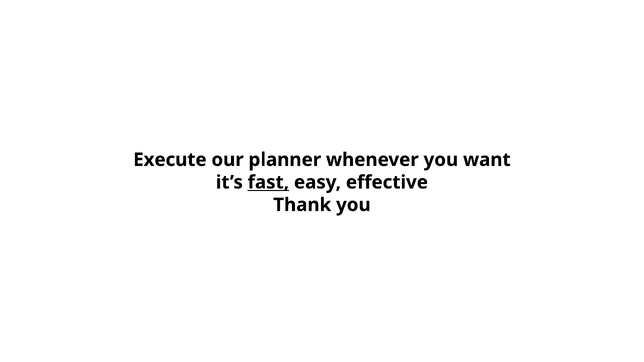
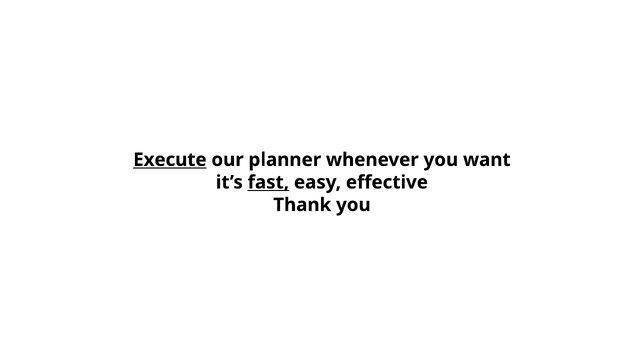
Execute underline: none -> present
